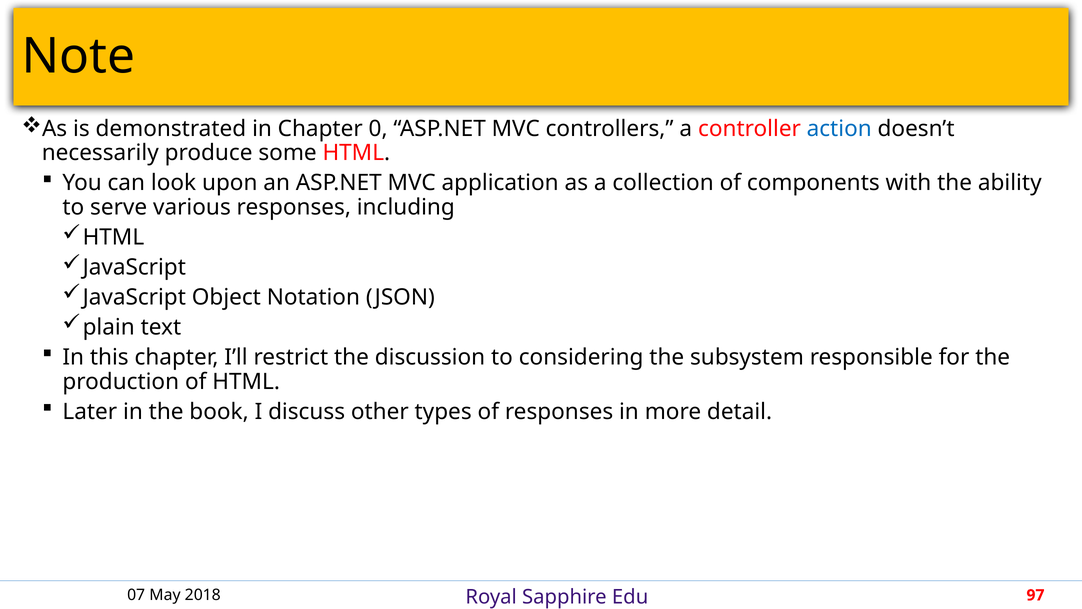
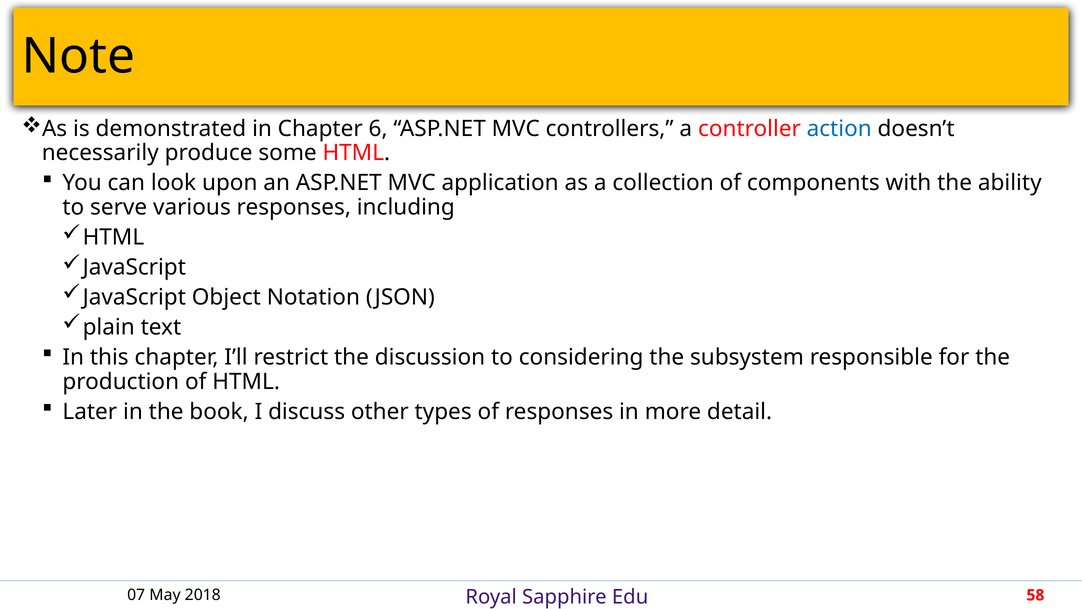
0: 0 -> 6
97: 97 -> 58
